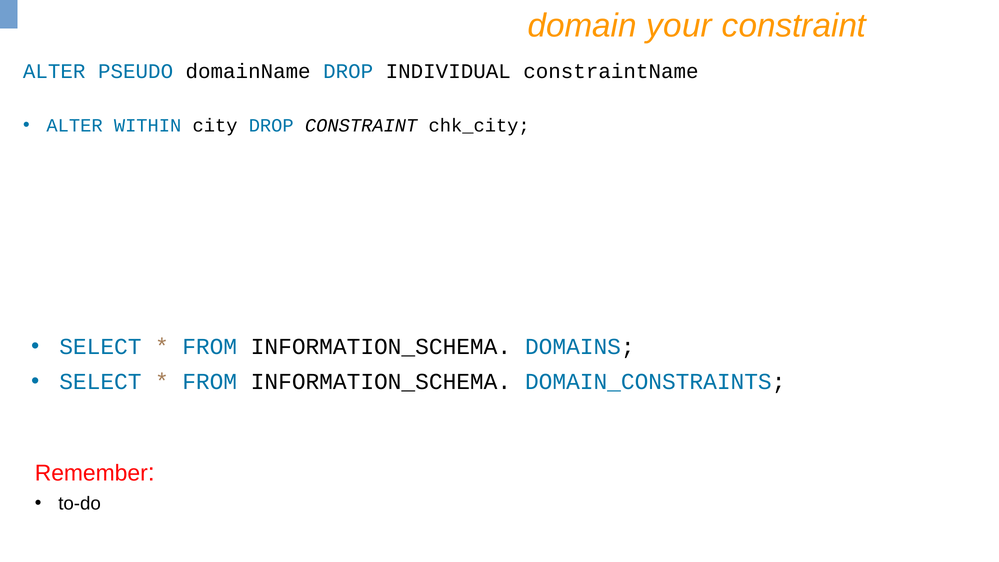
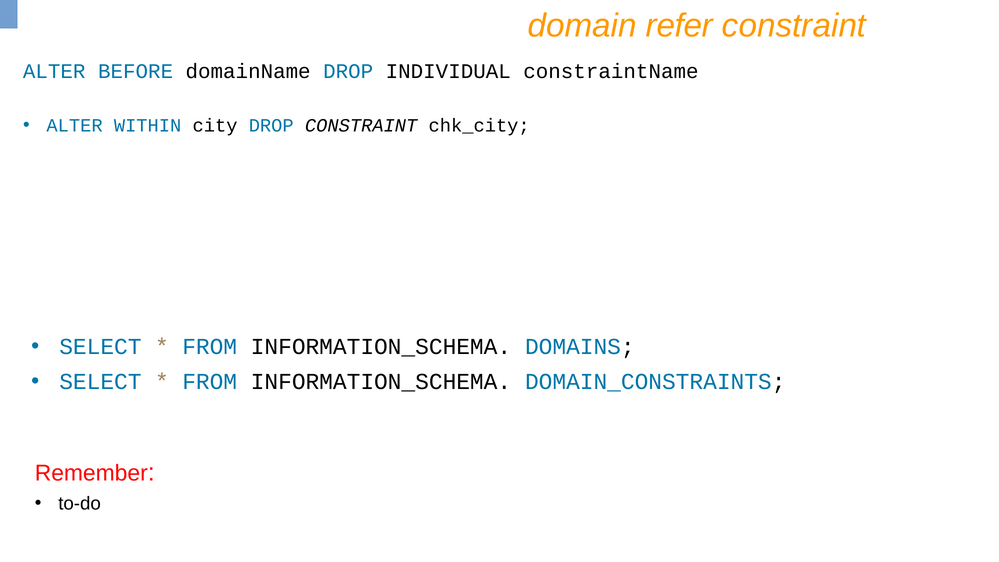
your: your -> refer
PSEUDO: PSEUDO -> BEFORE
